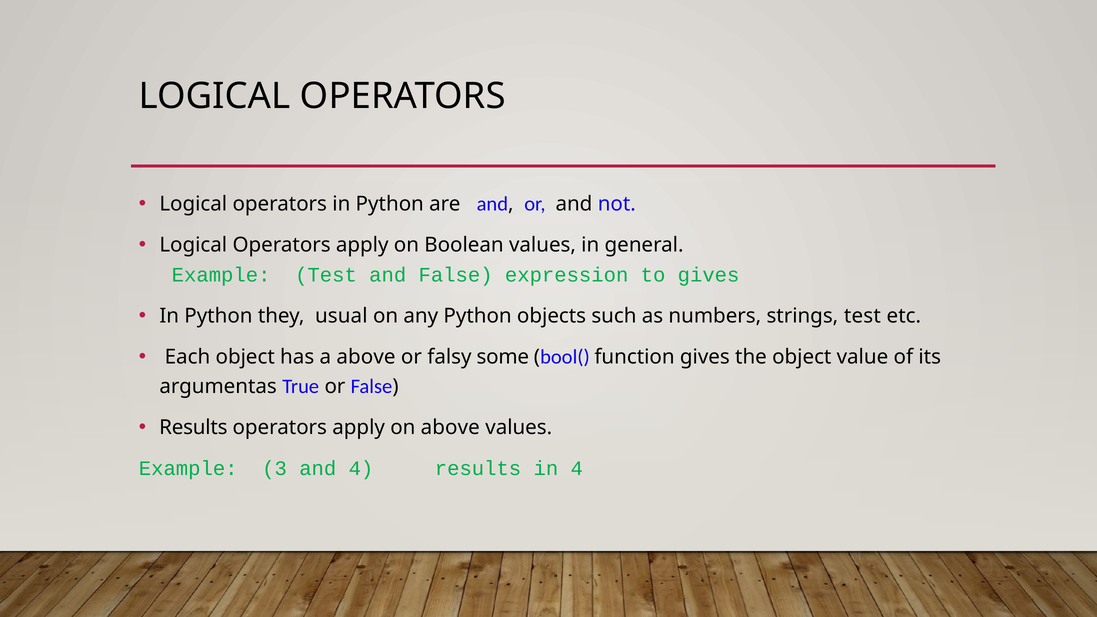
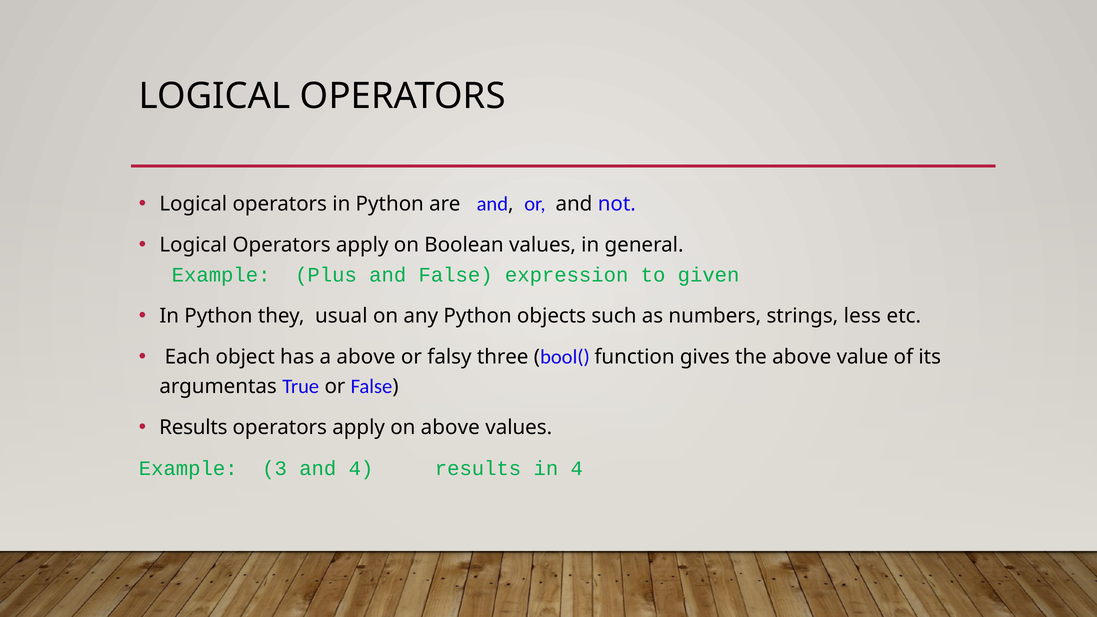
Example Test: Test -> Plus
to gives: gives -> given
strings test: test -> less
some: some -> three
the object: object -> above
